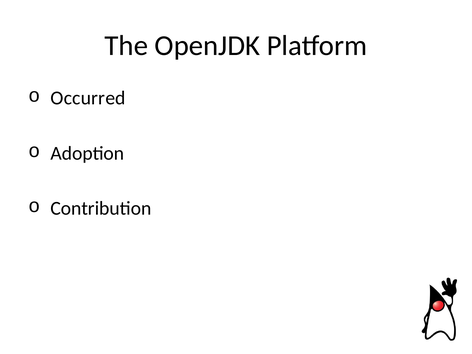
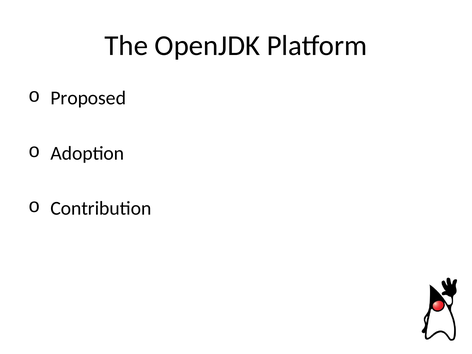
Occurred: Occurred -> Proposed
